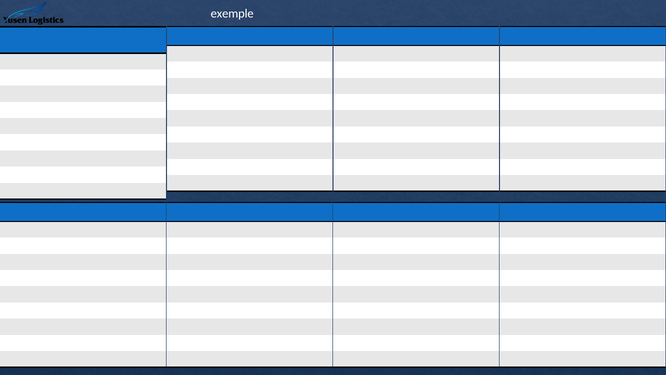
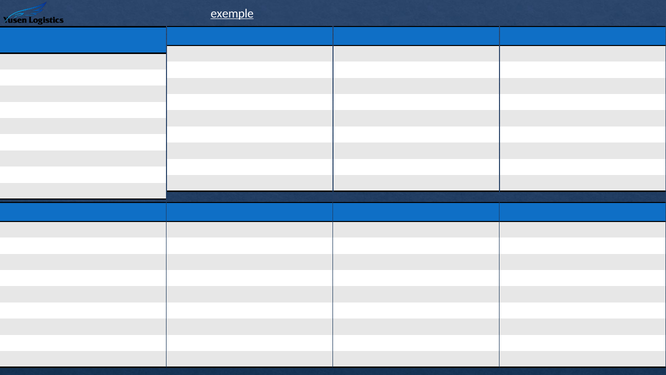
exemple underline: none -> present
